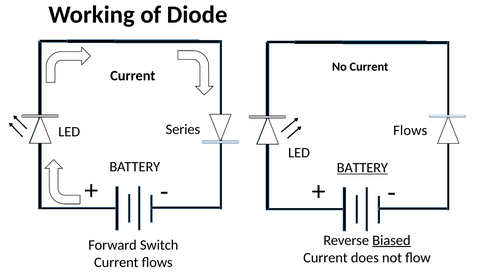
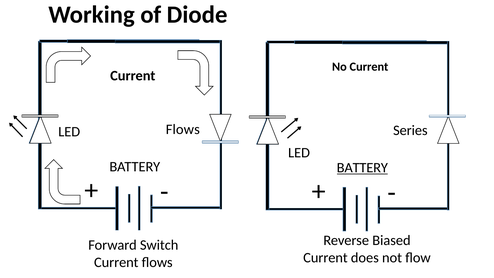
Flows at (410, 130): Flows -> Series
LED Series: Series -> Flows
Biased underline: present -> none
